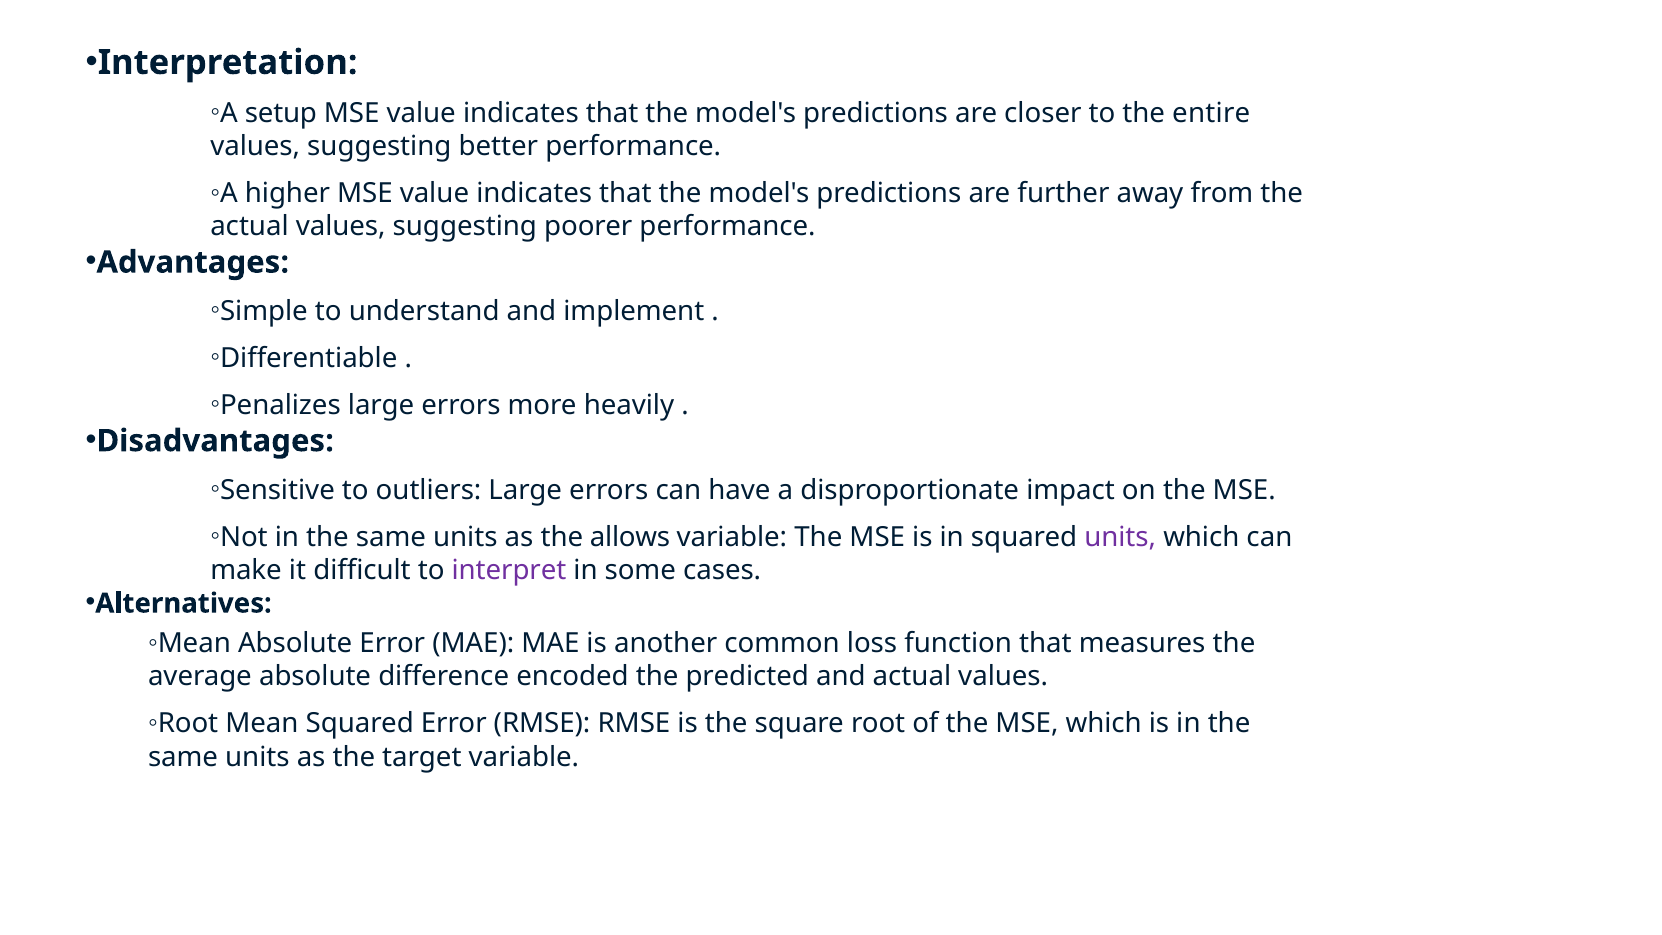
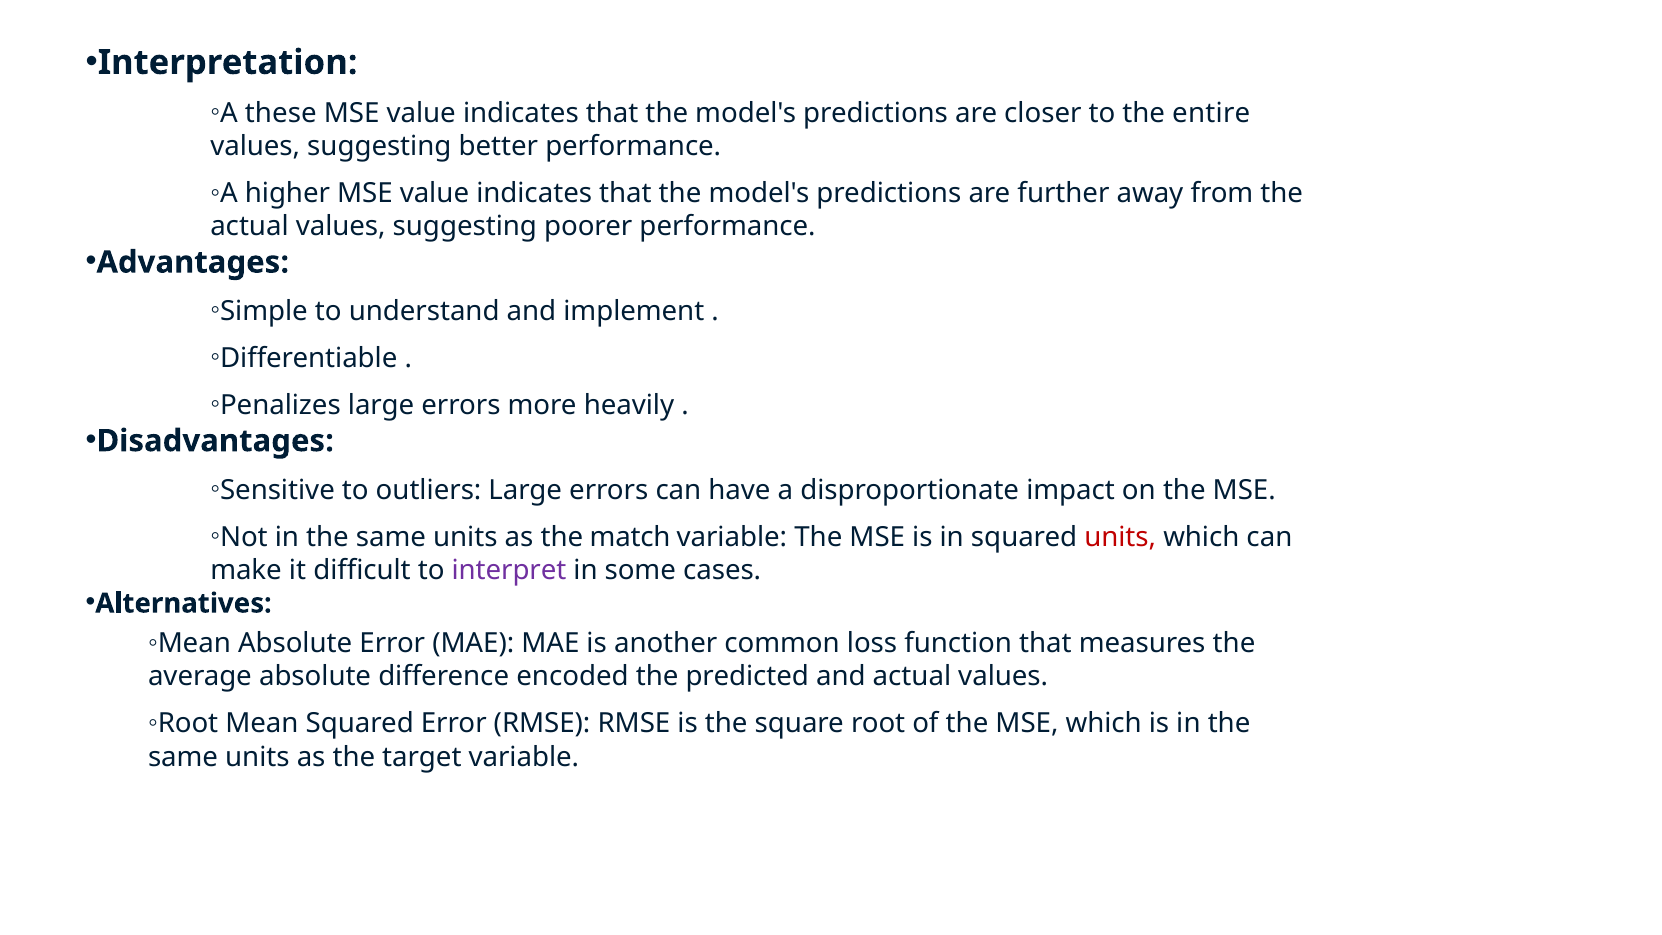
setup: setup -> these
allows: allows -> match
units at (1120, 537) colour: purple -> red
